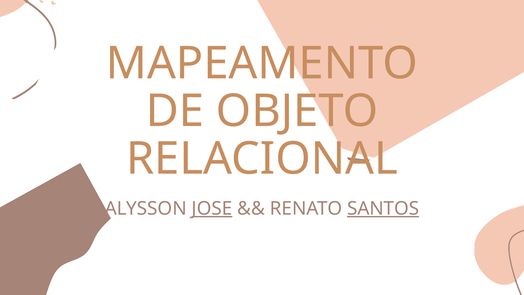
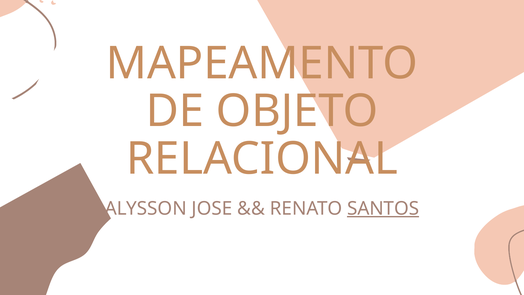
JOSE underline: present -> none
